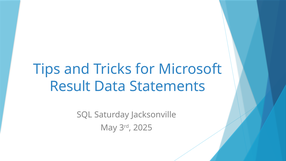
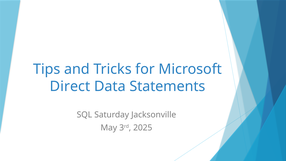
Result: Result -> Direct
